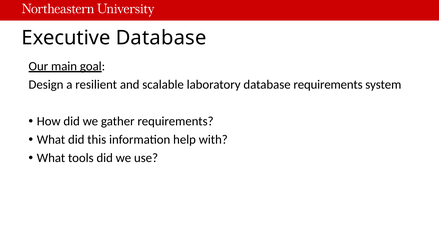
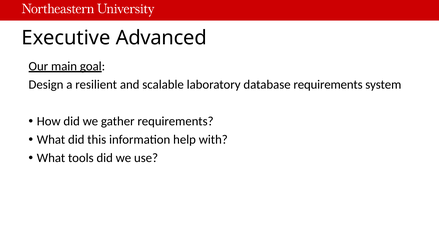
Executive Database: Database -> Advanced
